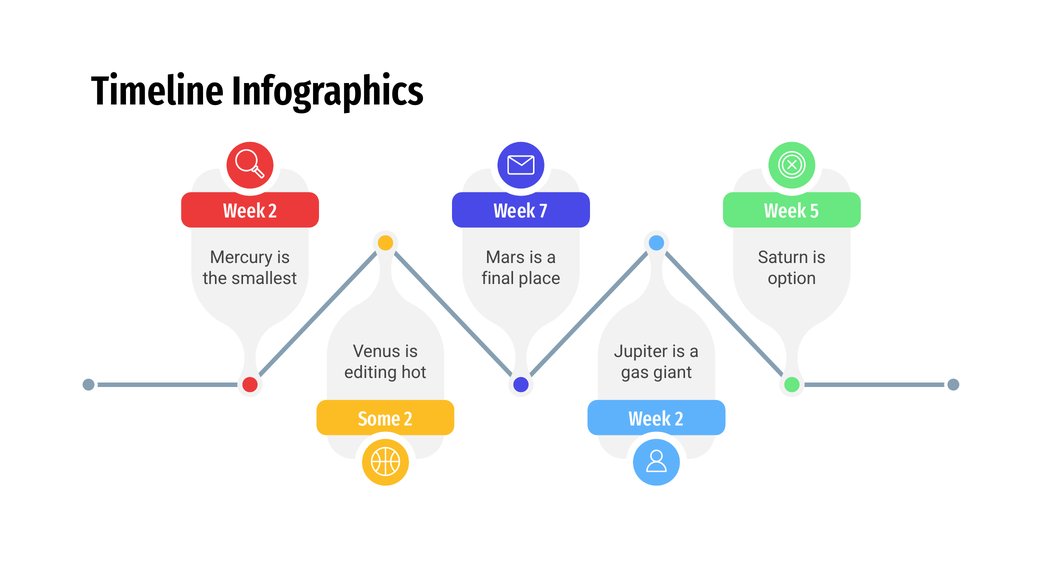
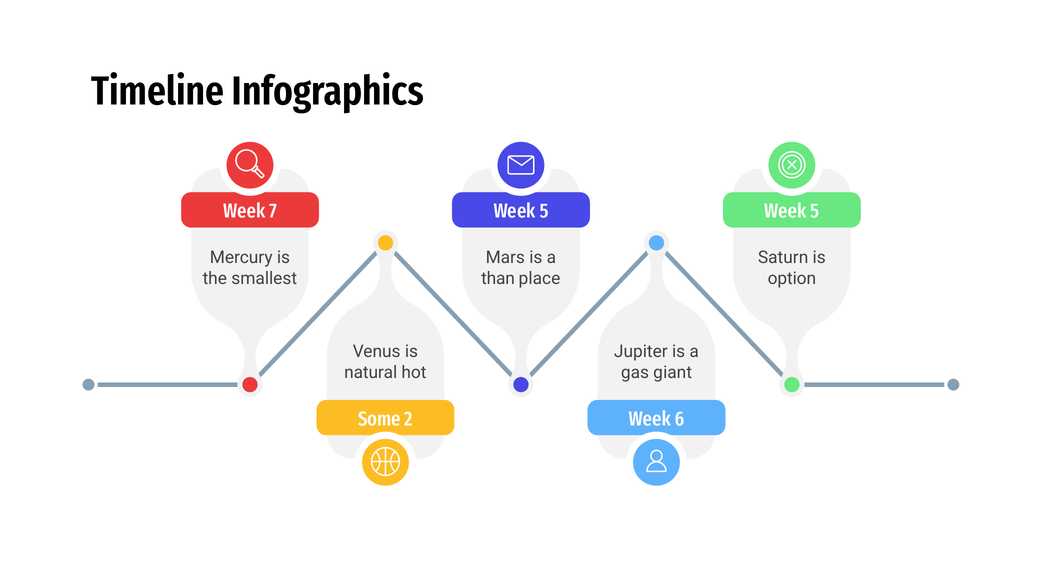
2 at (273, 211): 2 -> 7
7 at (544, 211): 7 -> 5
final: final -> than
editing: editing -> natural
2 at (679, 419): 2 -> 6
